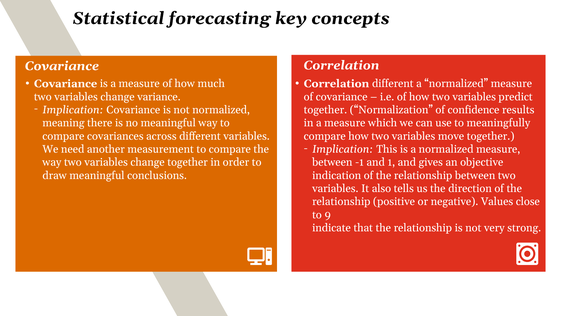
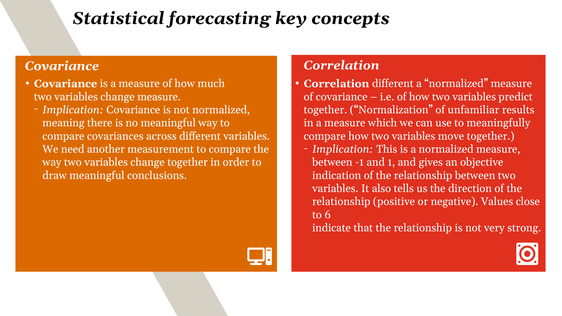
change variance: variance -> measure
confidence: confidence -> unfamiliar
9: 9 -> 6
